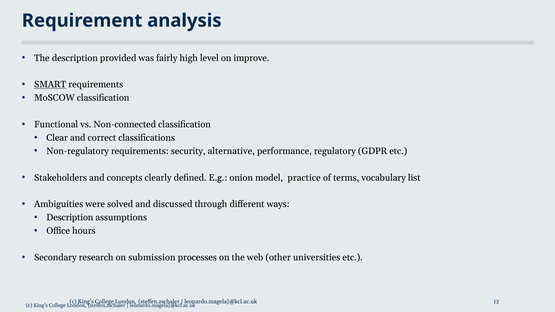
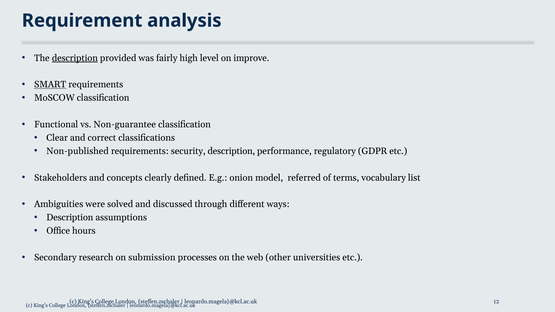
description at (75, 58) underline: none -> present
Non-connected: Non-connected -> Non-guarantee
Non-regulatory: Non-regulatory -> Non-published
security alternative: alternative -> description
practice: practice -> referred
